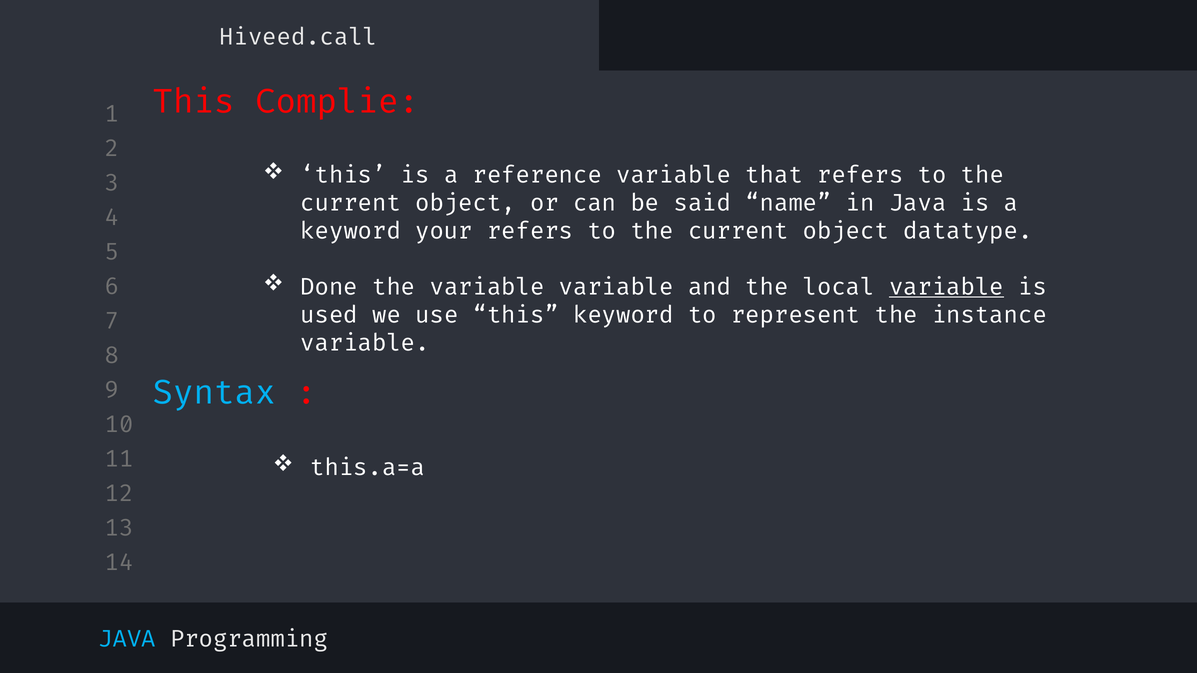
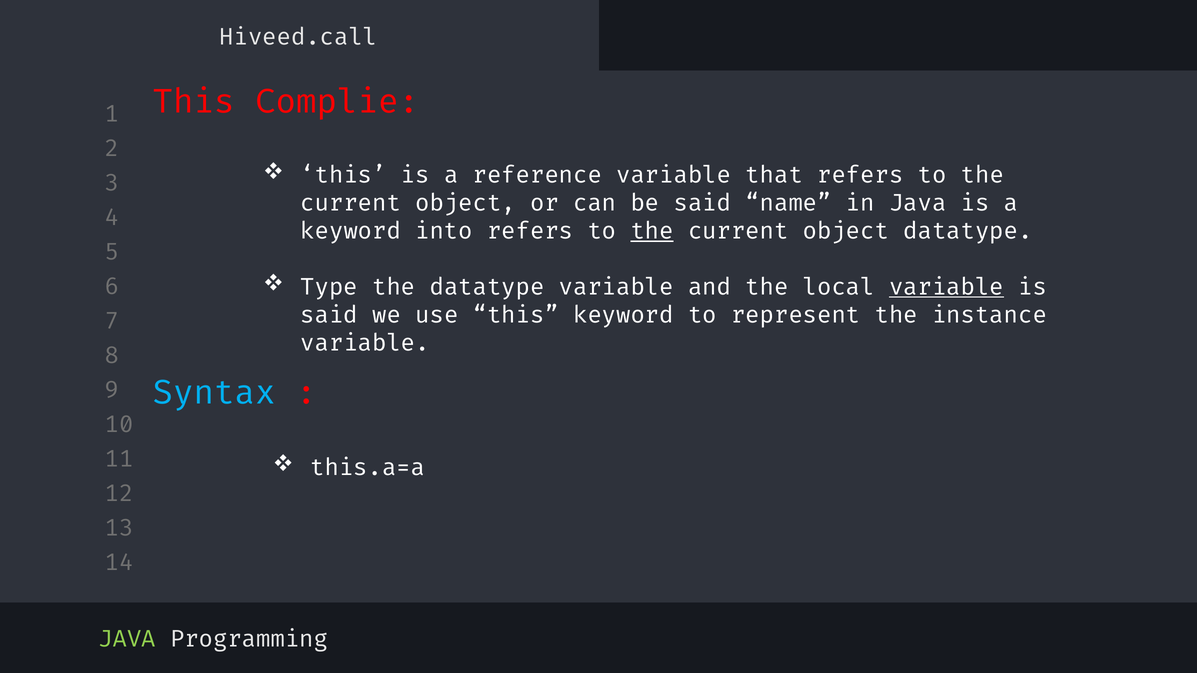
your: your -> into
the at (652, 231) underline: none -> present
Done: Done -> Type
the variable: variable -> datatype
used at (329, 315): used -> said
JAVA at (127, 640) colour: light blue -> light green
